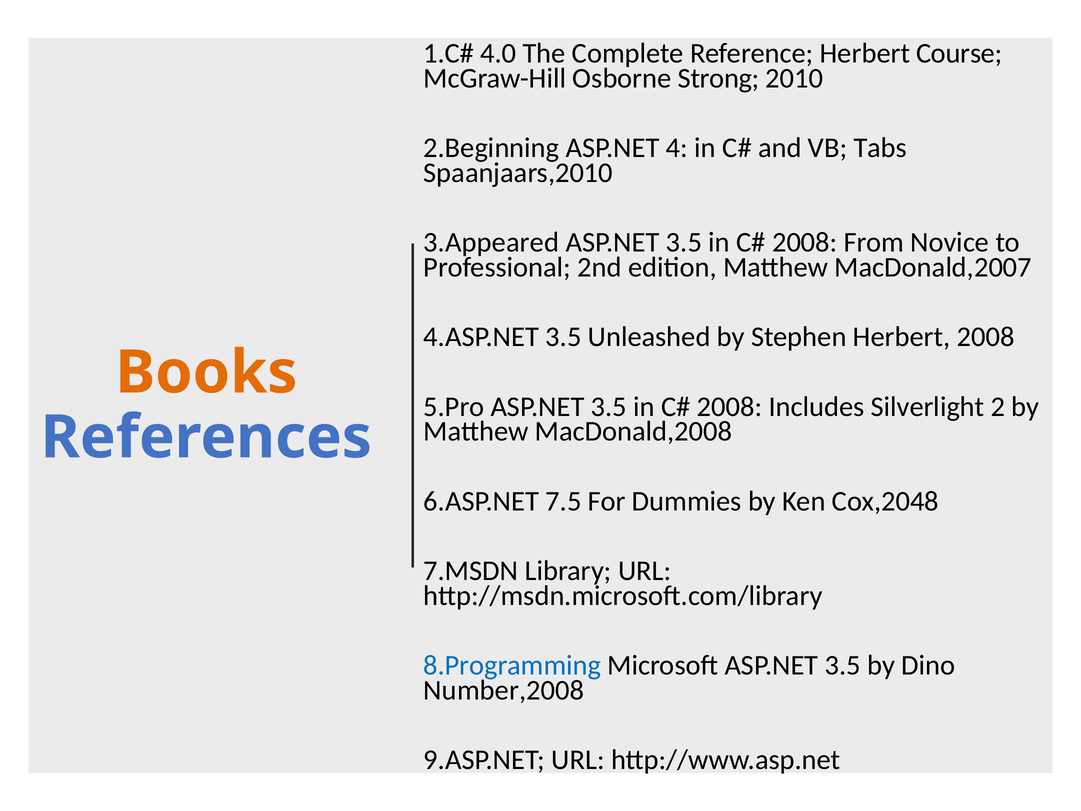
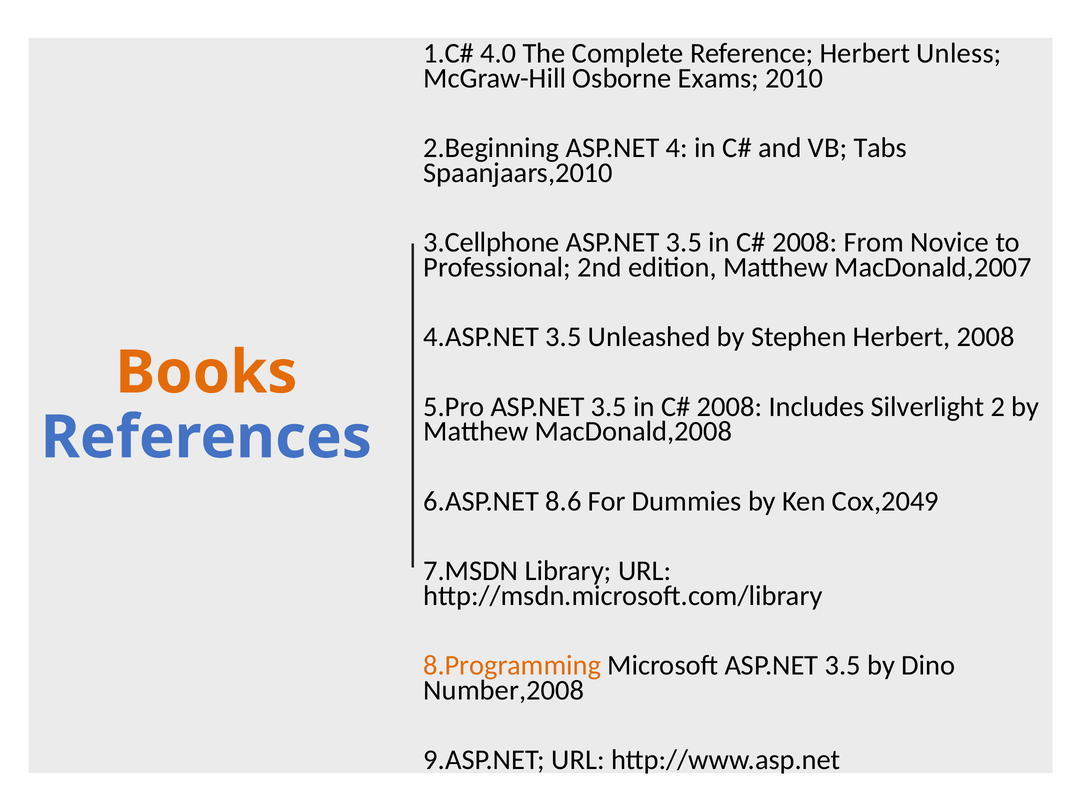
Course: Course -> Unless
Strong: Strong -> Exams
3.Appeared: 3.Appeared -> 3.Cellphone
7.5: 7.5 -> 8.6
Cox,2048: Cox,2048 -> Cox,2049
8.Programming colour: blue -> orange
